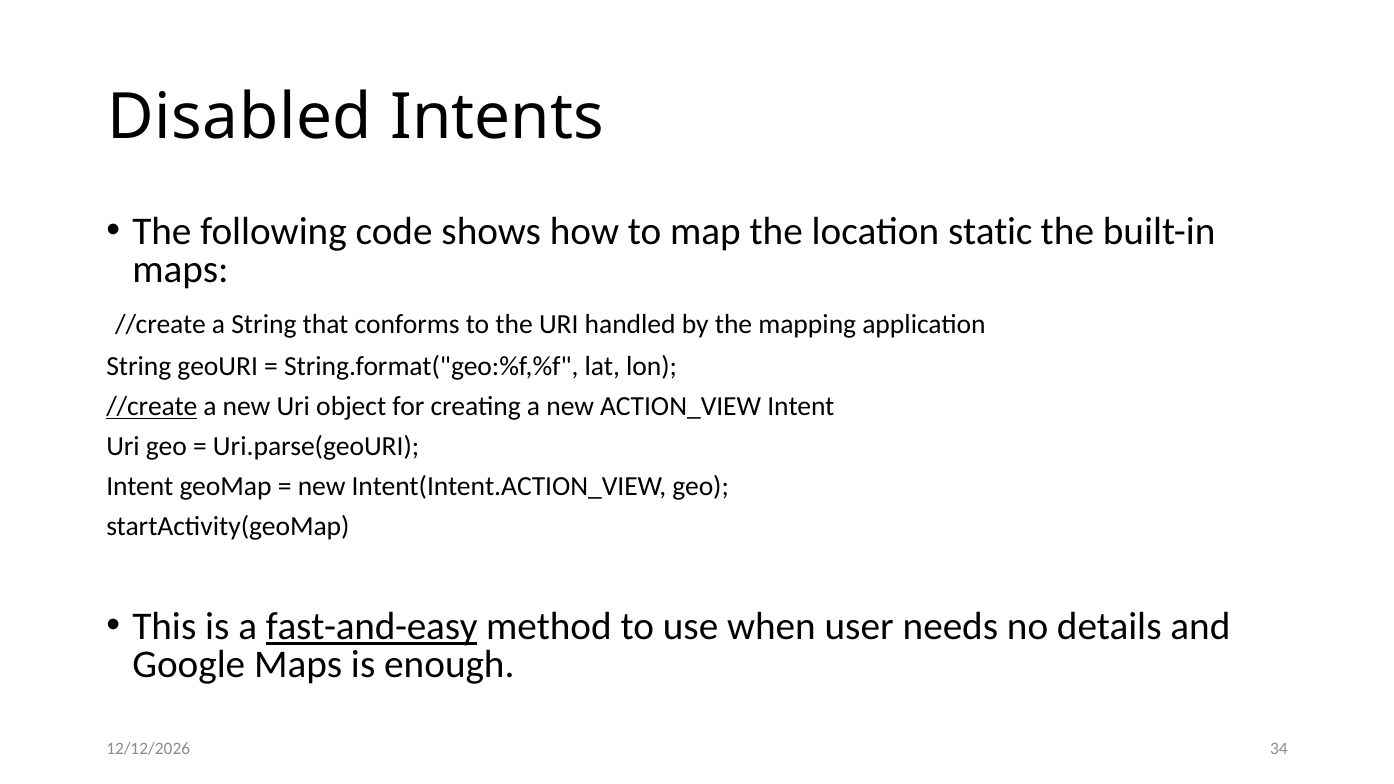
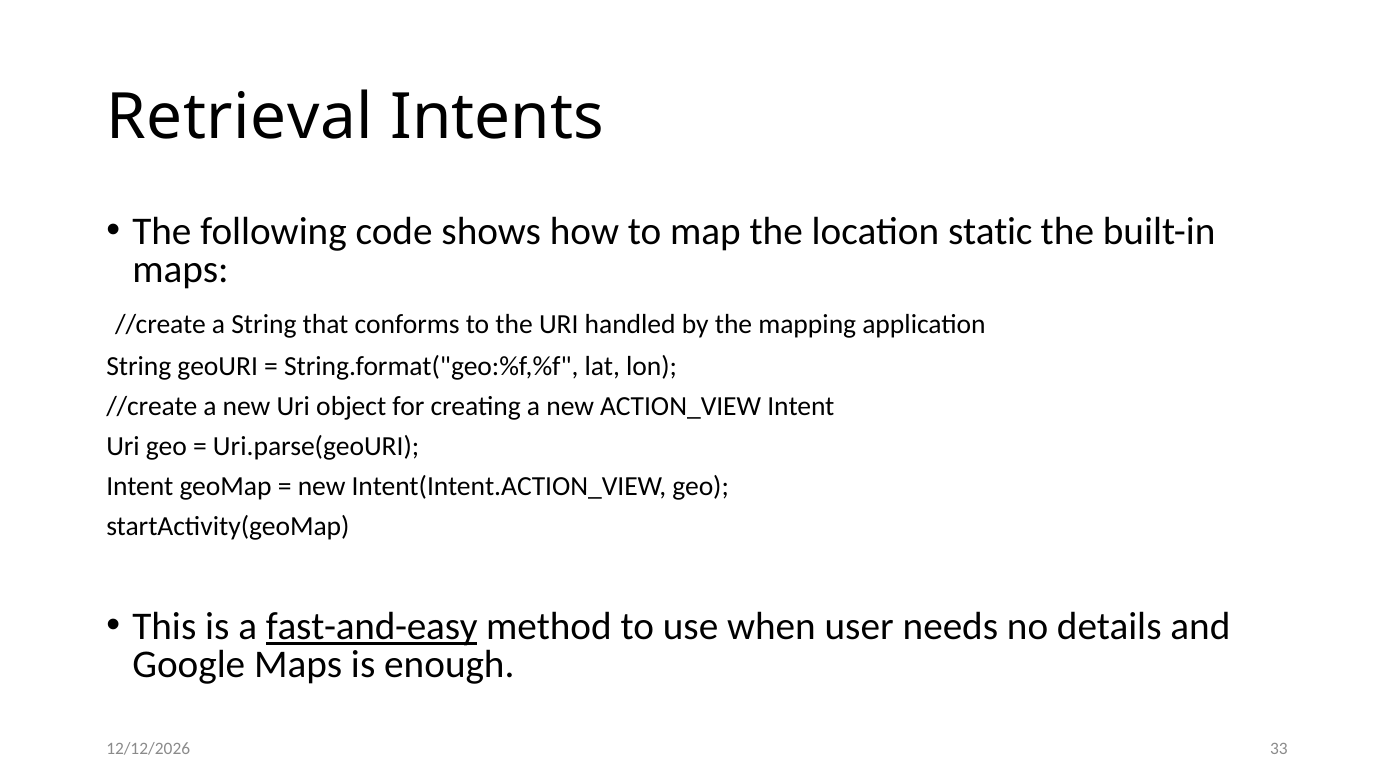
Disabled: Disabled -> Retrieval
//create at (152, 407) underline: present -> none
34: 34 -> 33
